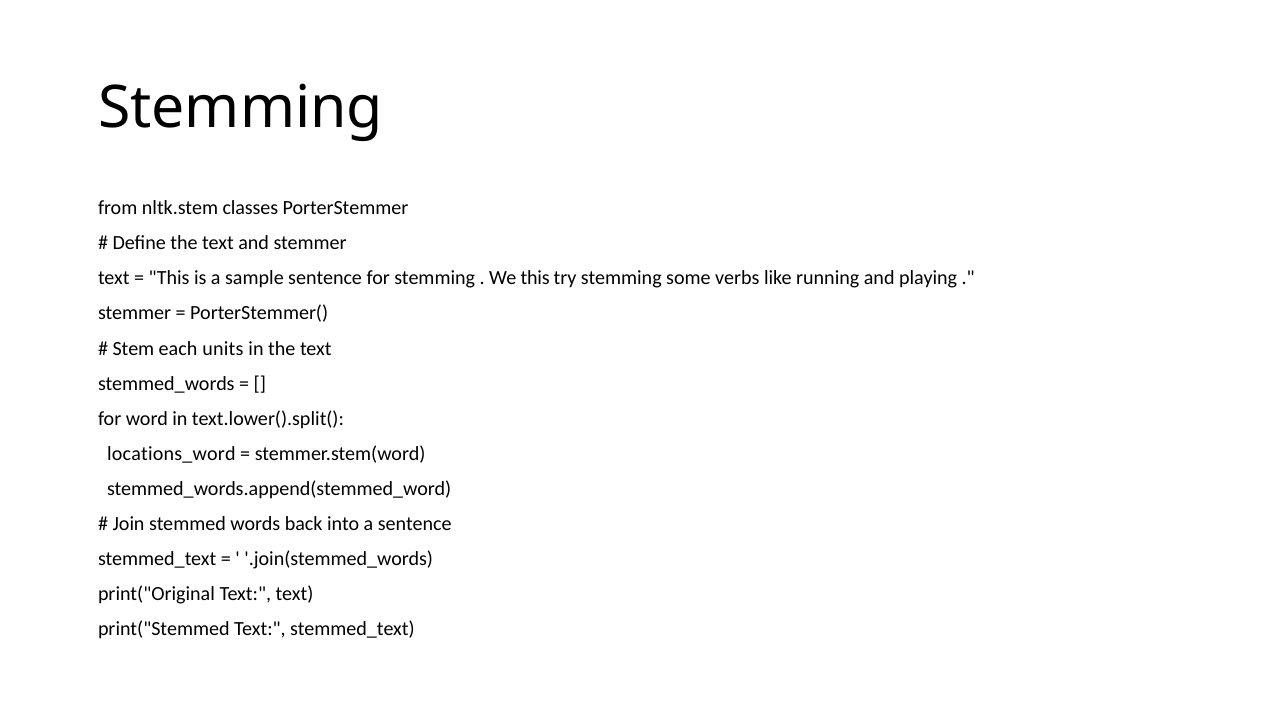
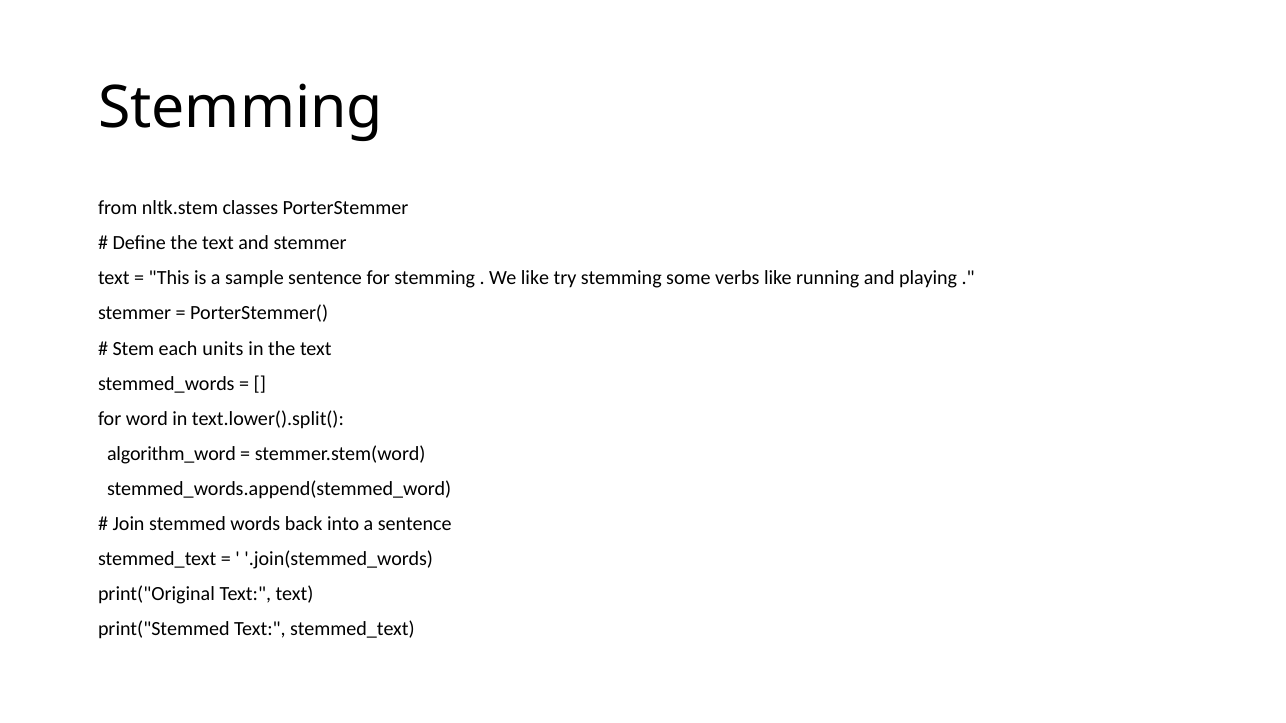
We this: this -> like
locations_word: locations_word -> algorithm_word
